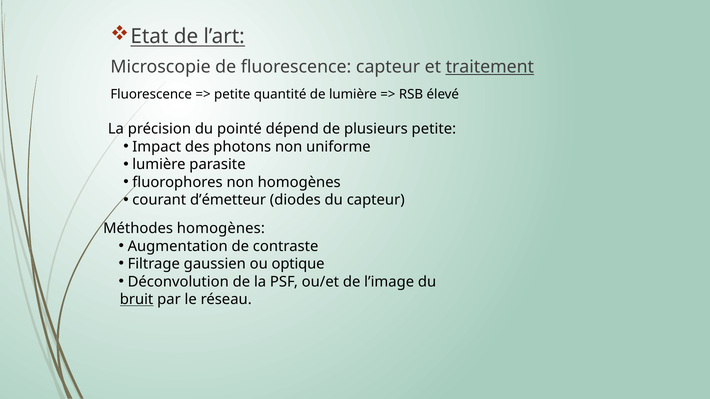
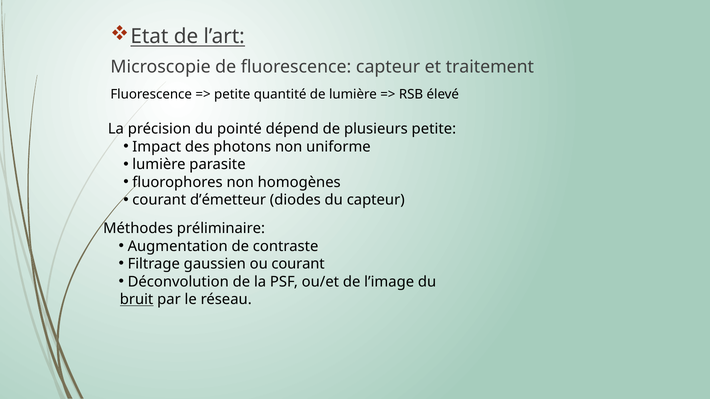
traitement underline: present -> none
Méthodes homogènes: homogènes -> préliminaire
ou optique: optique -> courant
